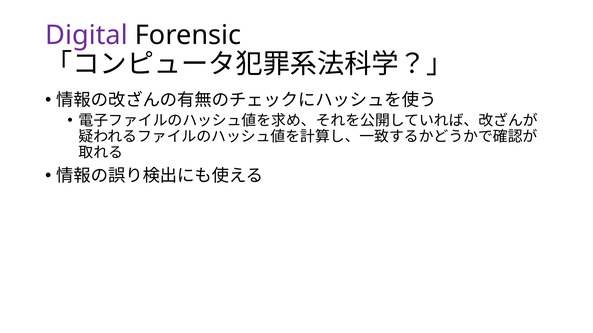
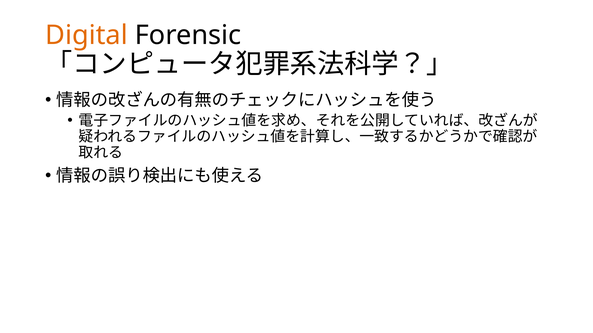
Digital colour: purple -> orange
